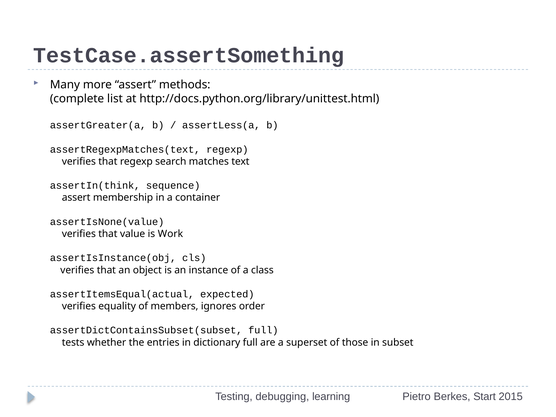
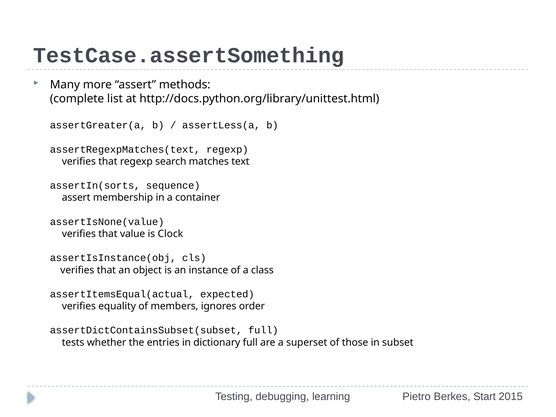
assertIn(think: assertIn(think -> assertIn(sorts
Work: Work -> Clock
